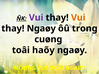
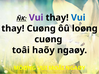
Vui at (78, 18) colour: orange -> blue
thay Ngaøy: Ngaøy -> Cuøng
trong: trong -> loøng
